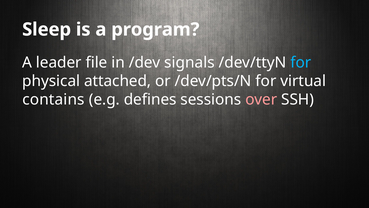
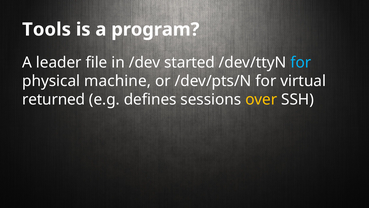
Sleep: Sleep -> Tools
signals: signals -> started
attached: attached -> machine
contains: contains -> returned
over colour: pink -> yellow
